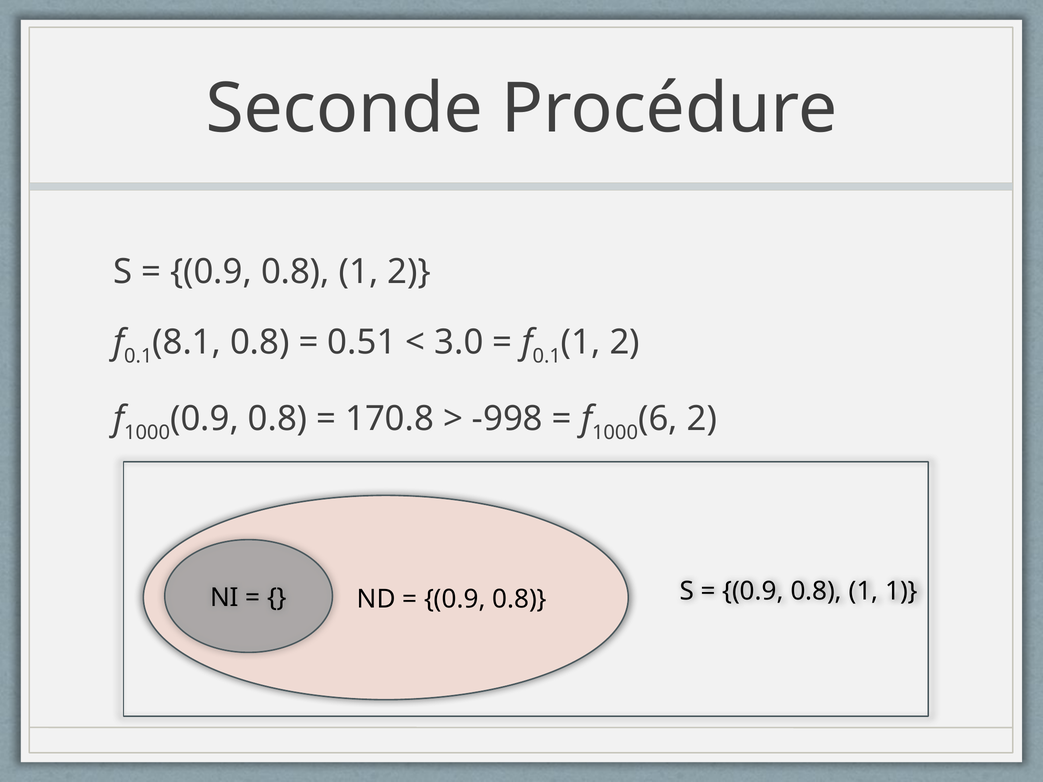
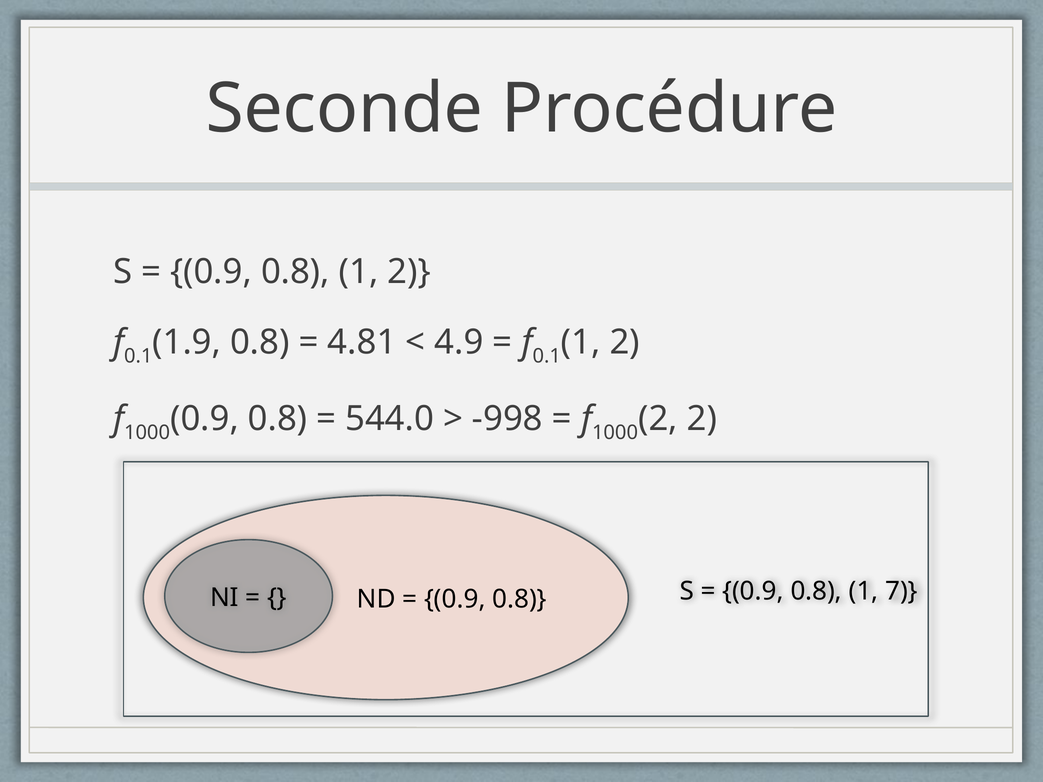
8.1: 8.1 -> 1.9
0.51: 0.51 -> 4.81
3.0: 3.0 -> 4.9
170.8: 170.8 -> 544.0
6 at (658, 419): 6 -> 2
1 1: 1 -> 7
